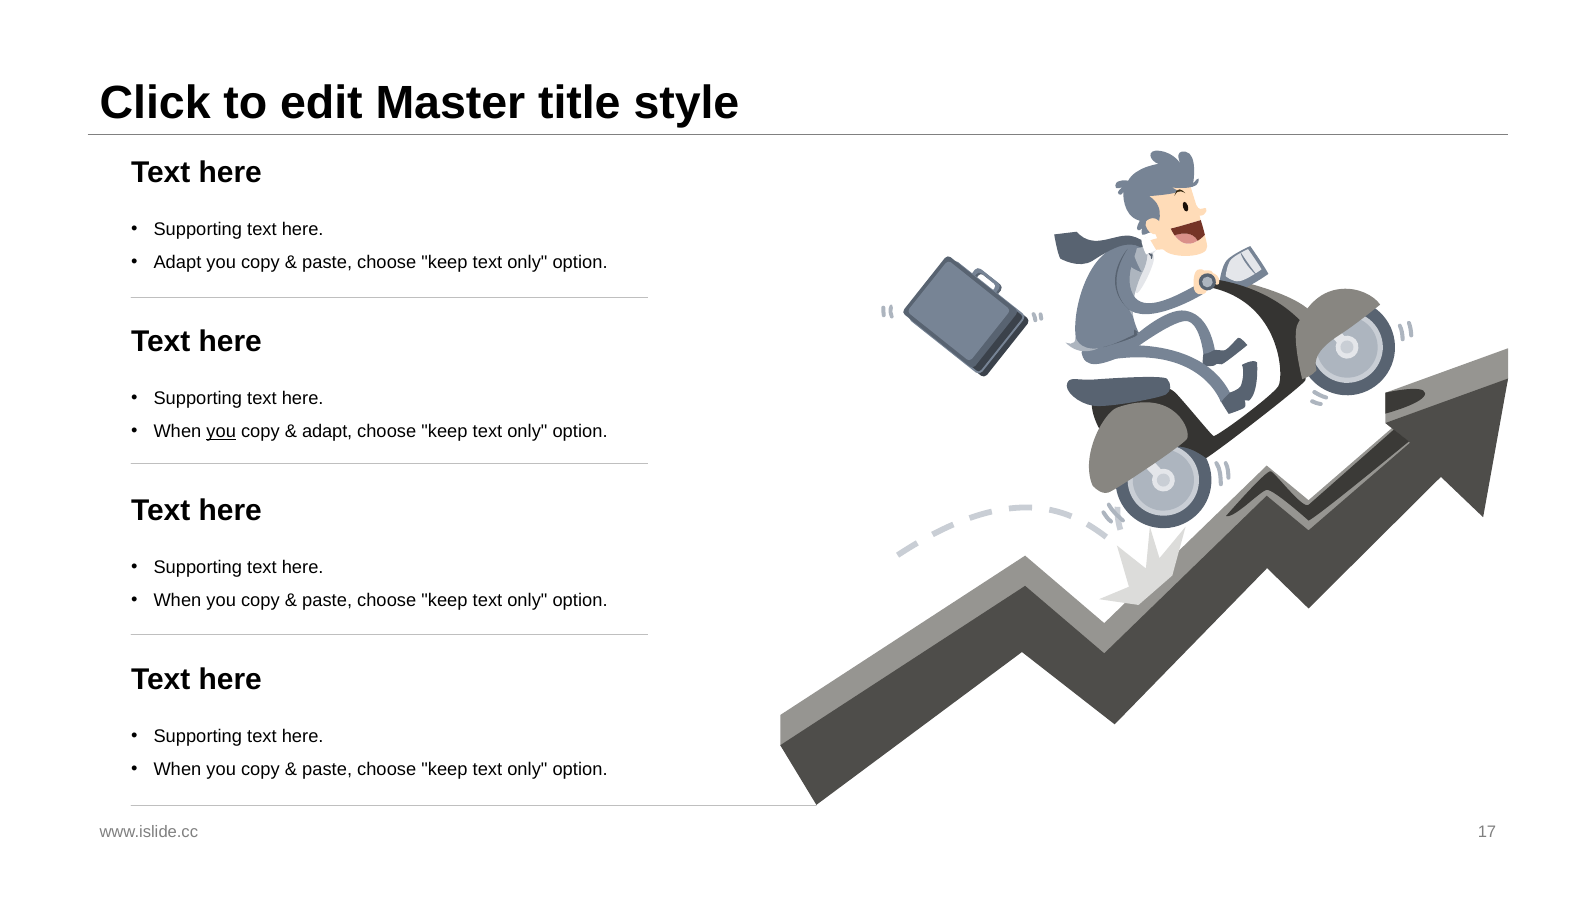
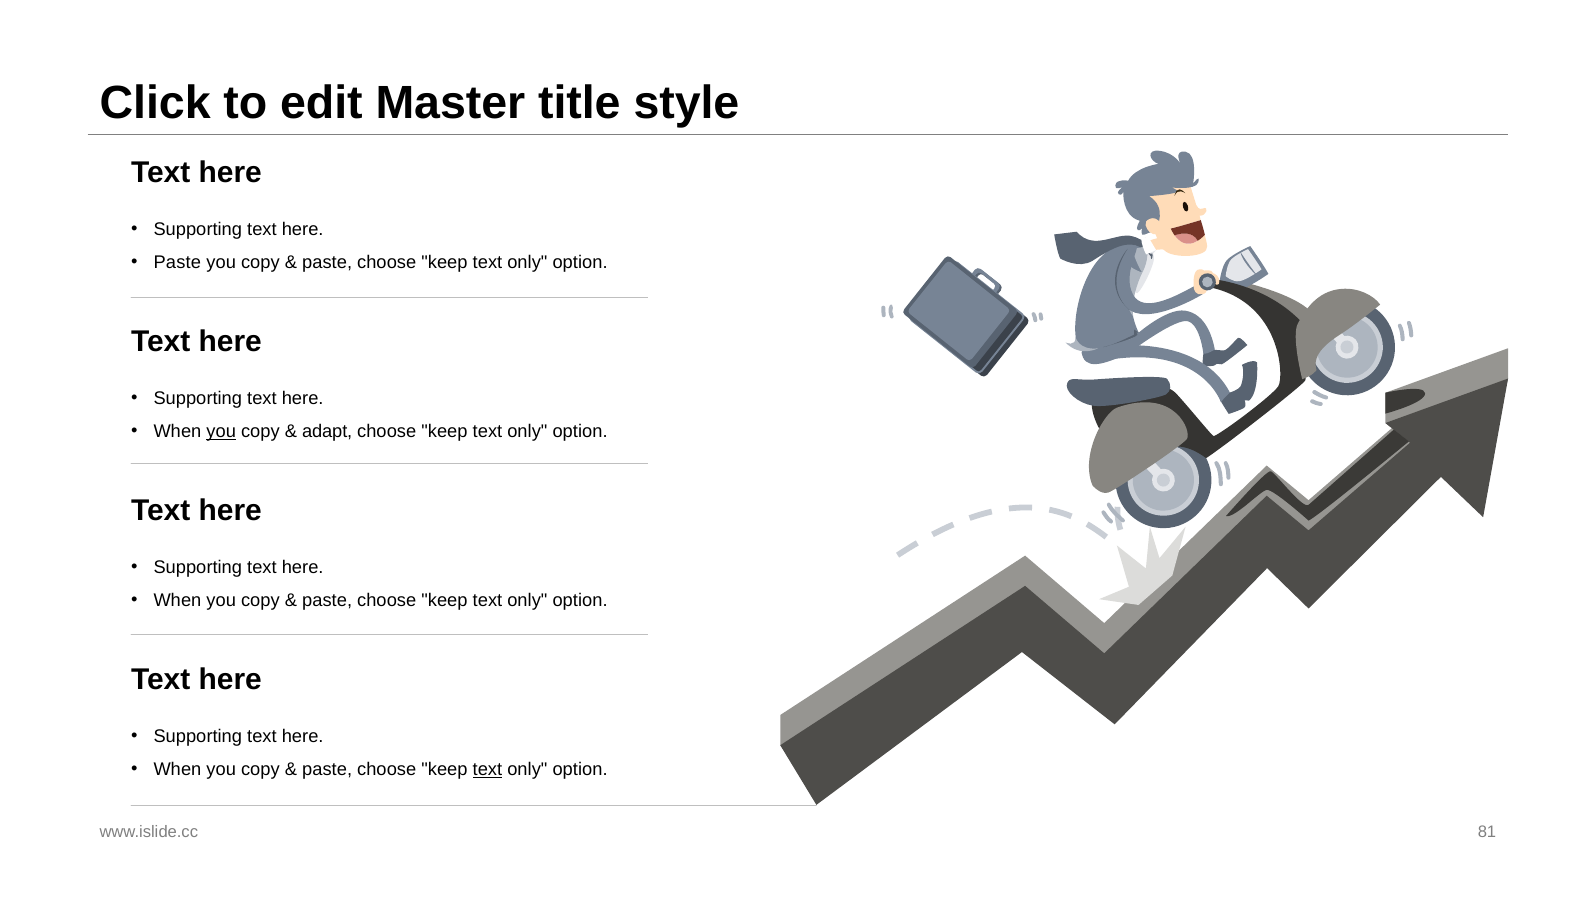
Adapt at (177, 262): Adapt -> Paste
text at (487, 770) underline: none -> present
17: 17 -> 81
